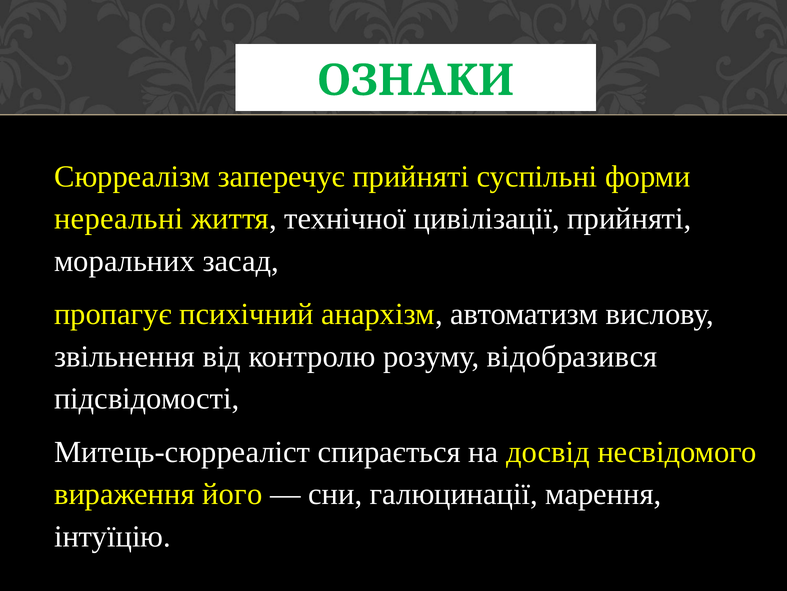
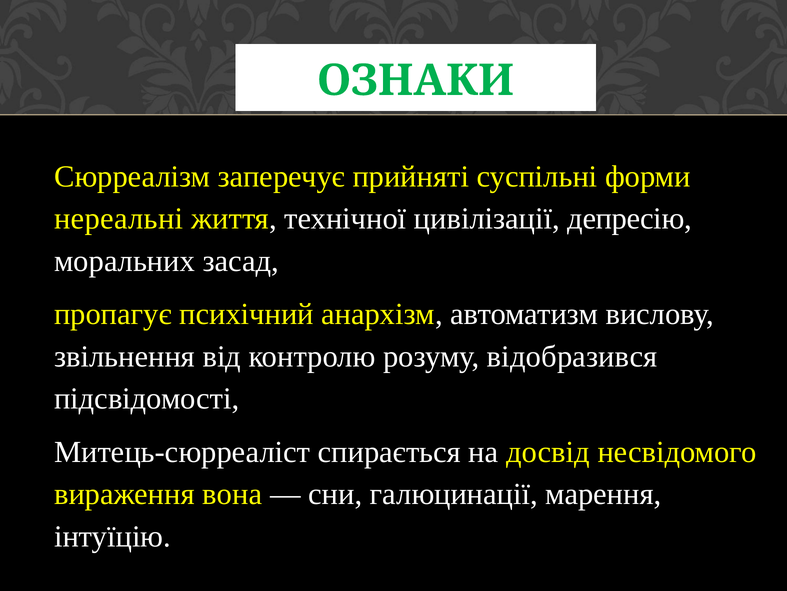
цивілізації прийняті: прийняті -> депресію
його: його -> вона
